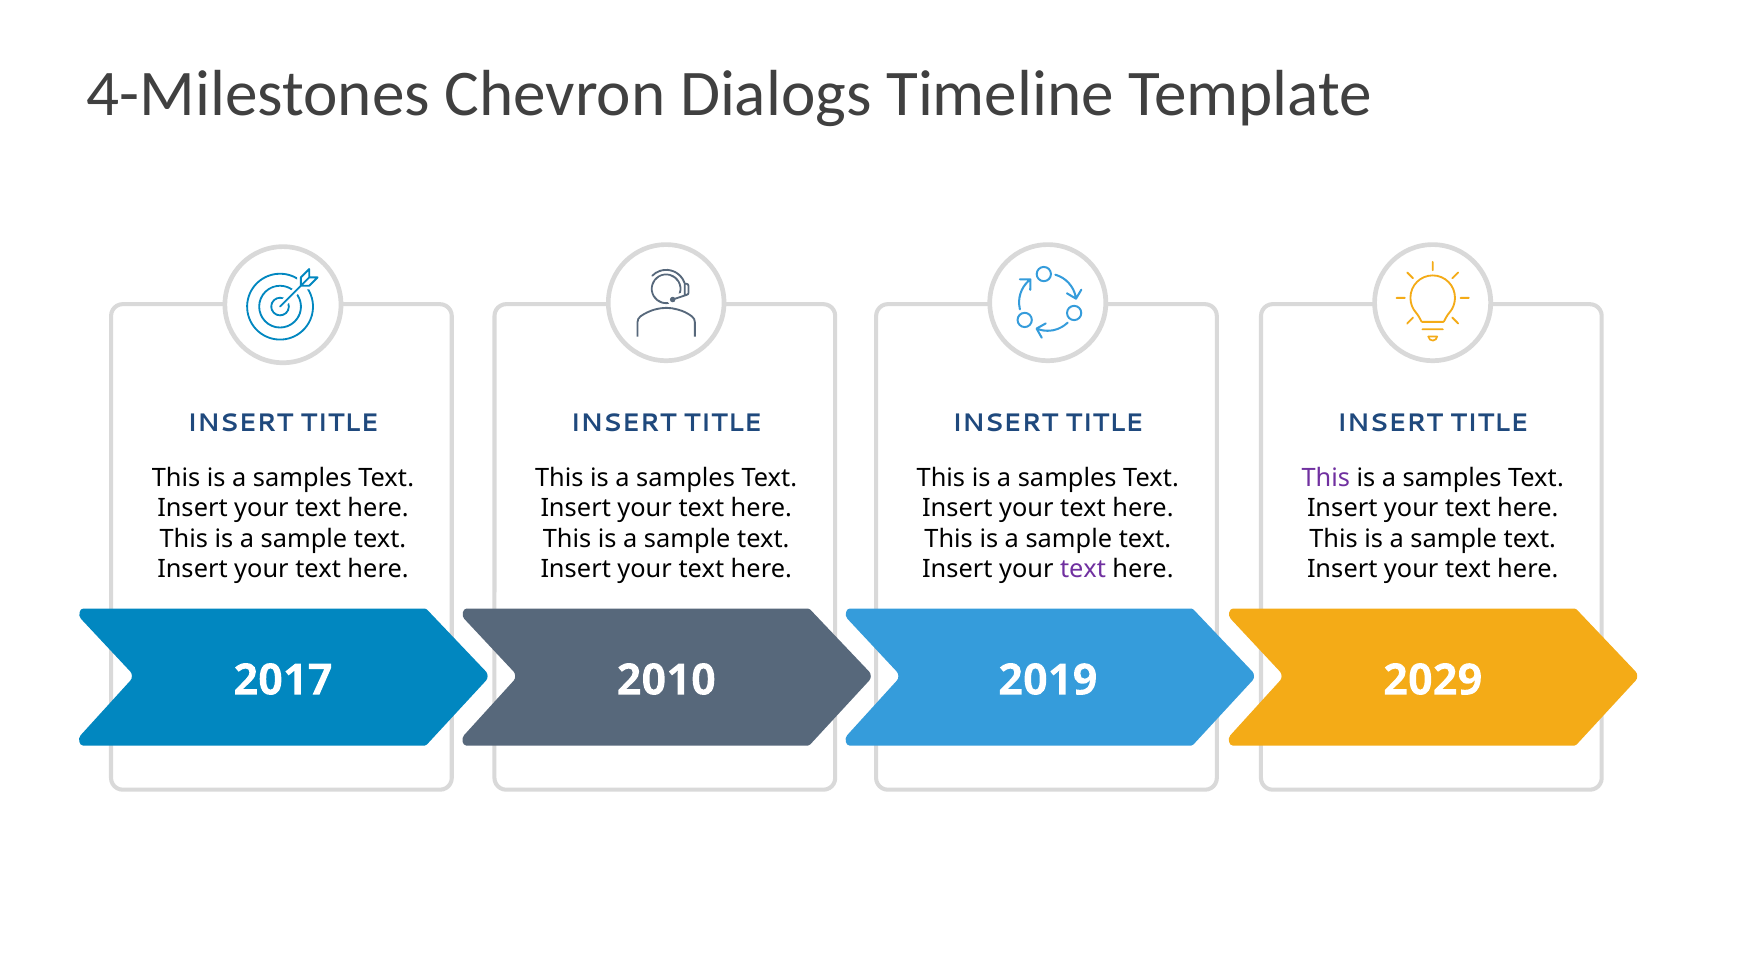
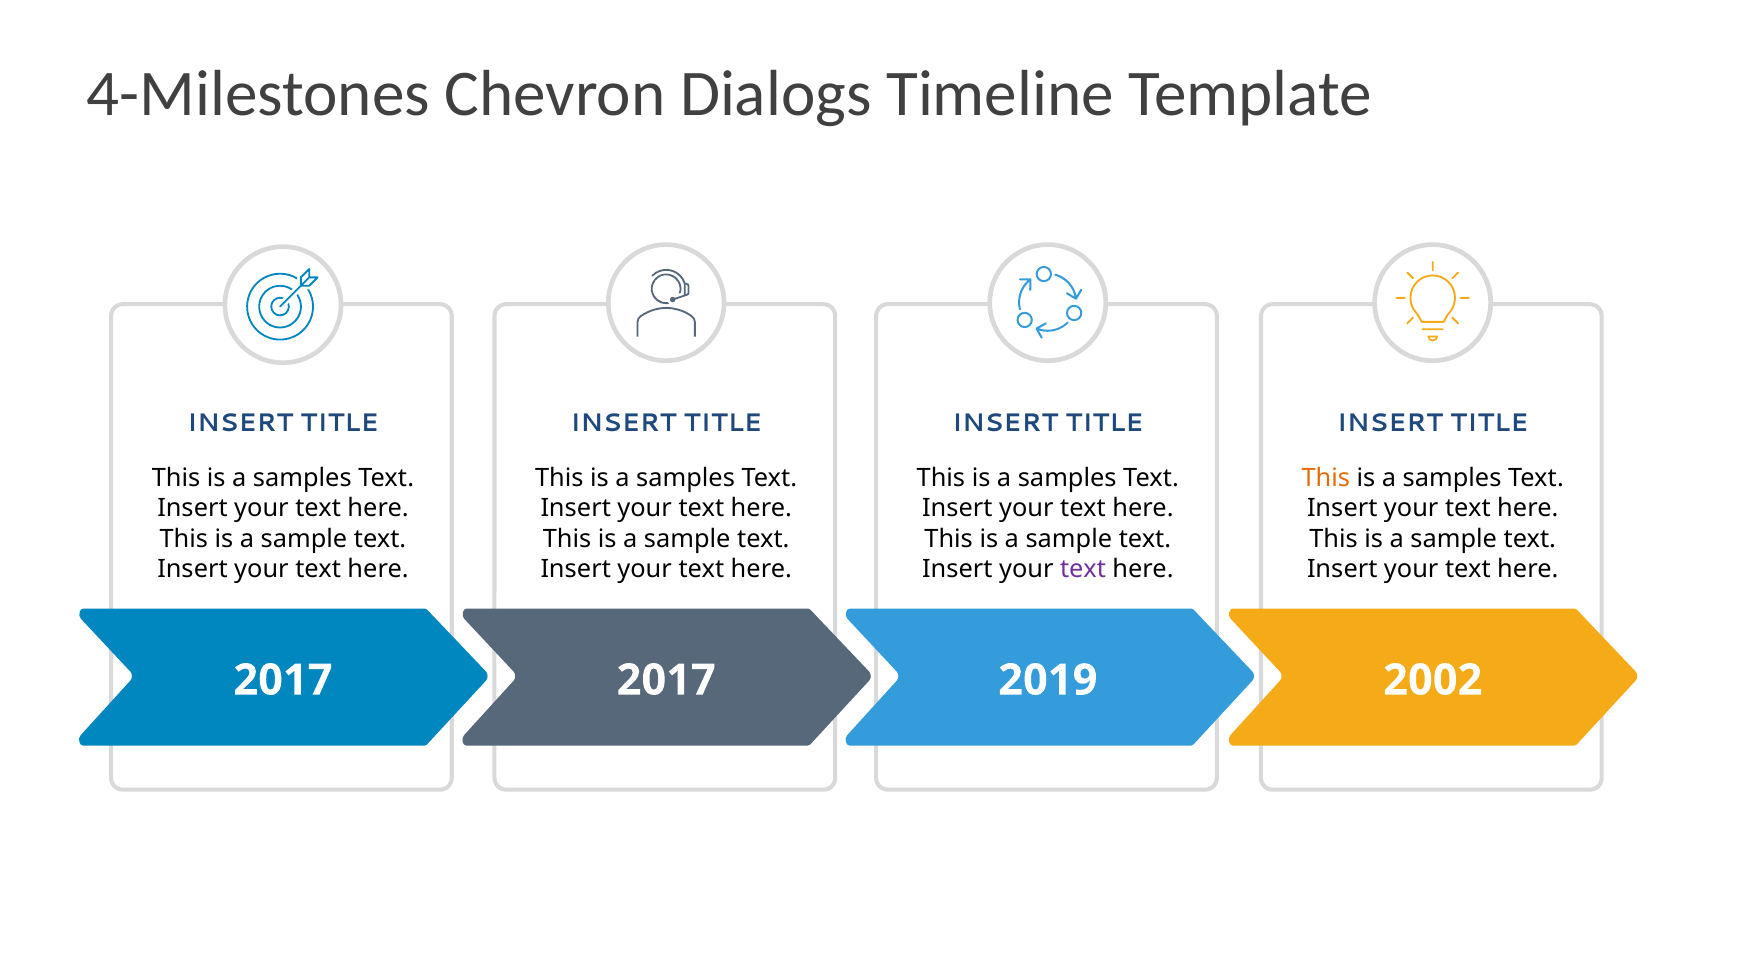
This at (1326, 478) colour: purple -> orange
2017 2010: 2010 -> 2017
2029: 2029 -> 2002
